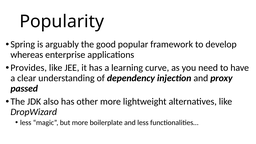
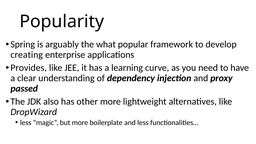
good: good -> what
whereas: whereas -> creating
